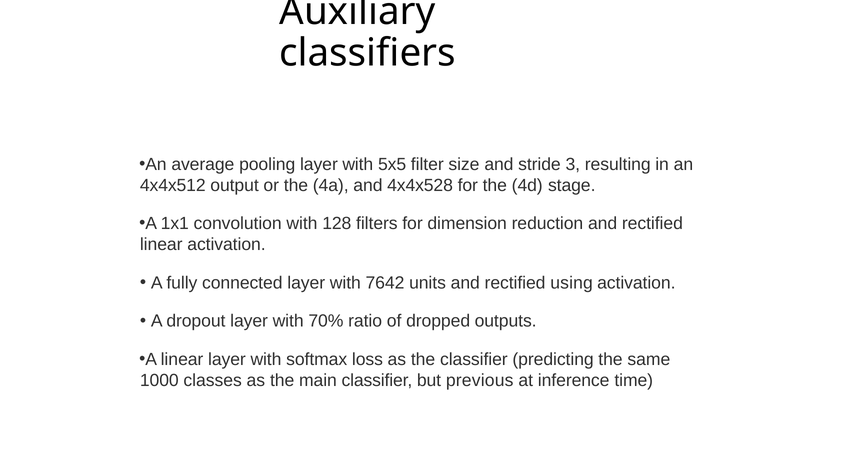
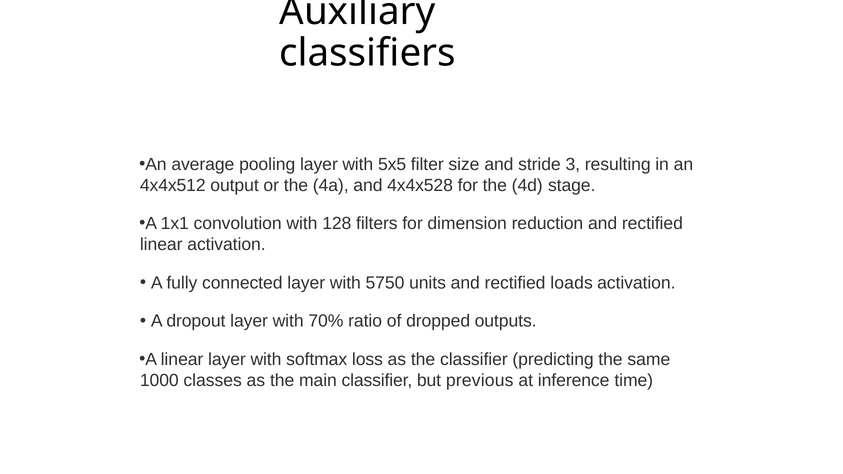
7642: 7642 -> 5750
using: using -> loads
